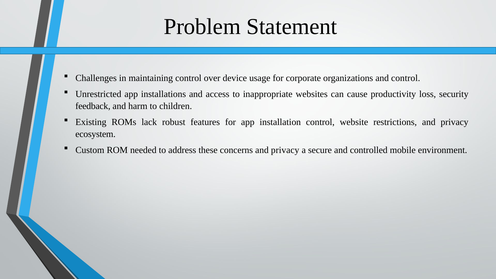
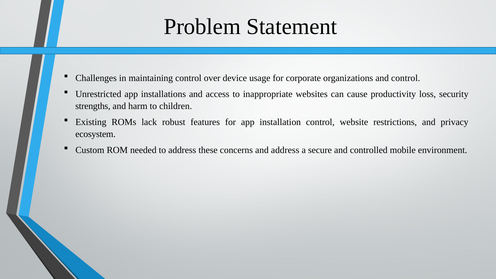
feedback: feedback -> strengths
concerns and privacy: privacy -> address
